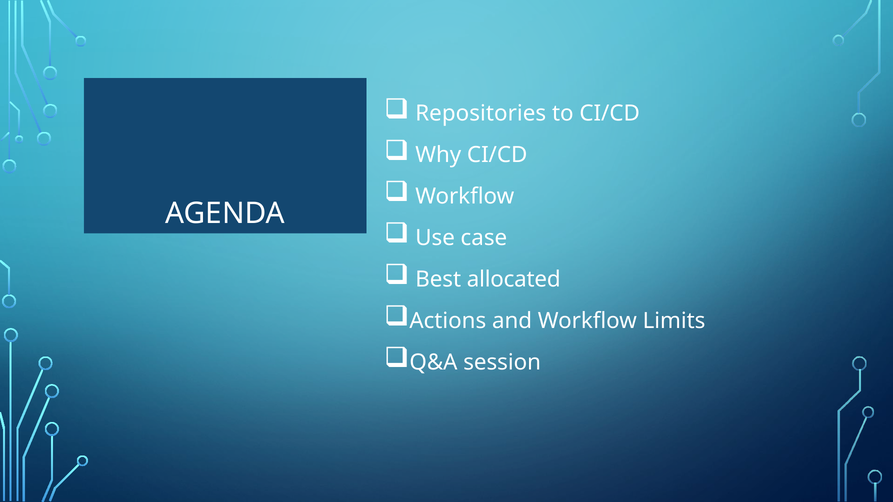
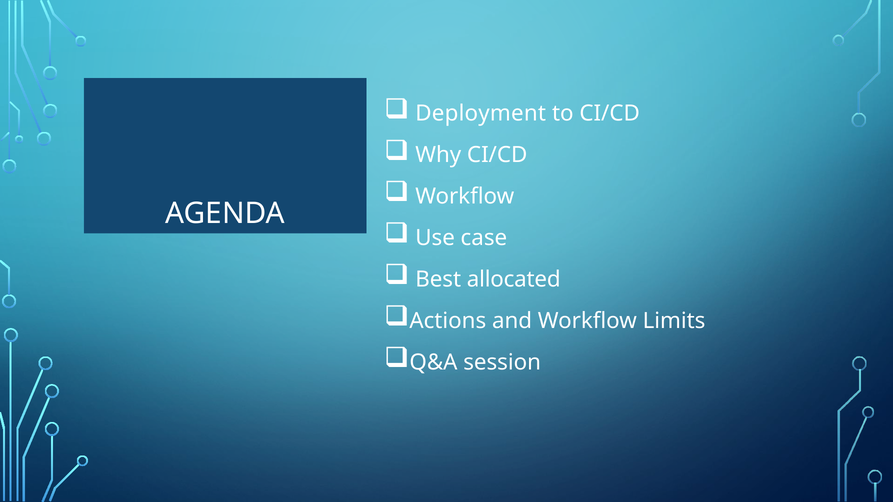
Repositories: Repositories -> Deployment
